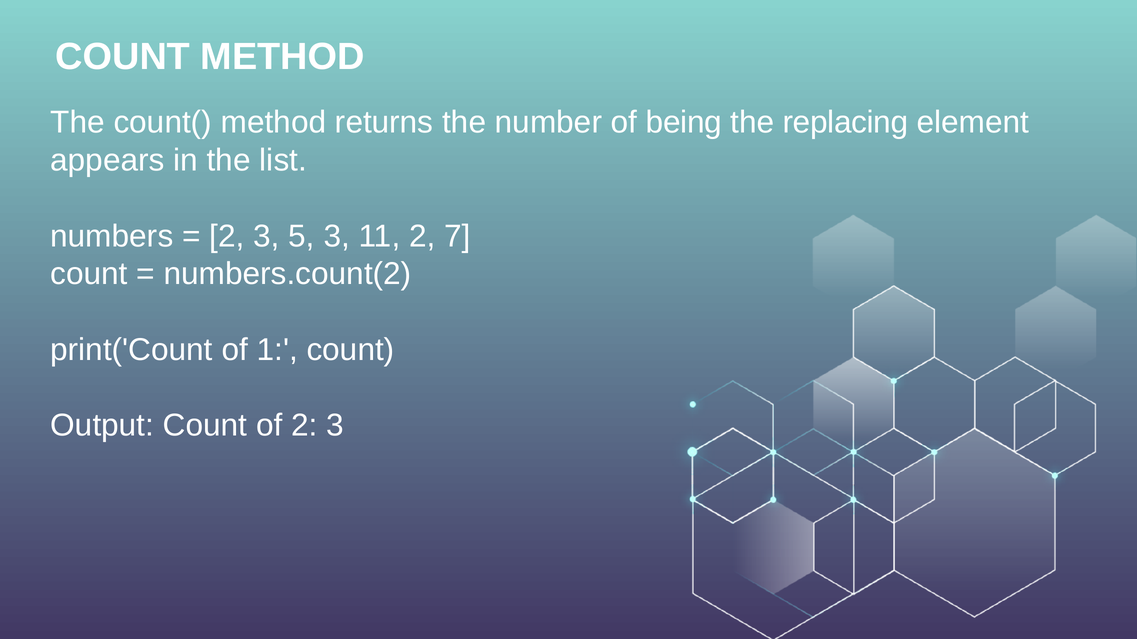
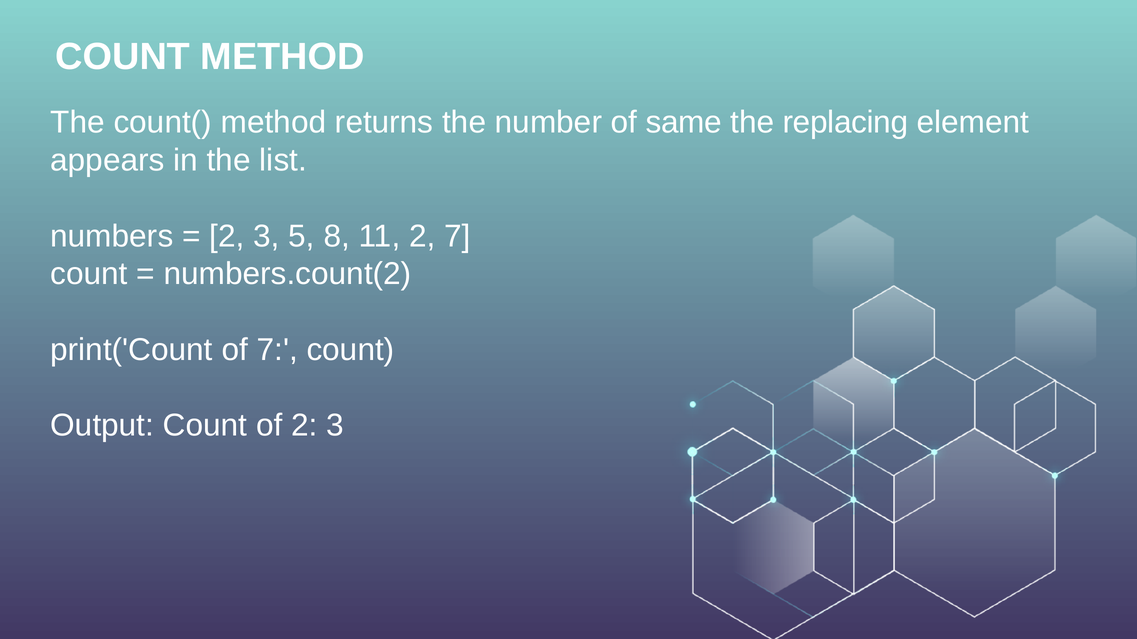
being: being -> same
5 3: 3 -> 8
of 1: 1 -> 7
